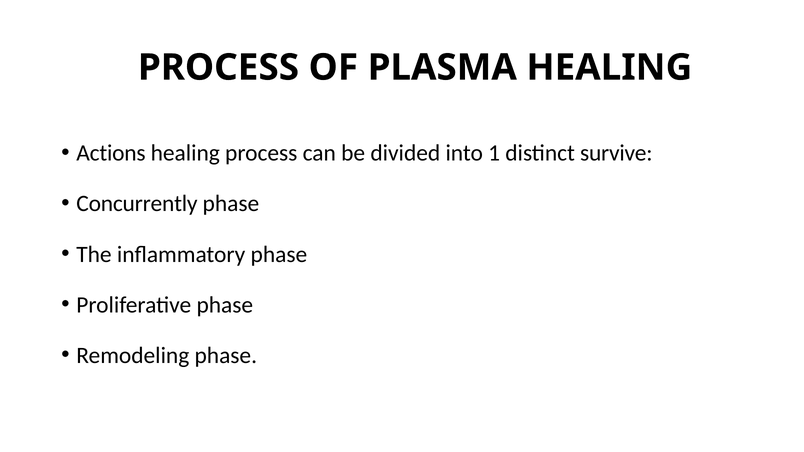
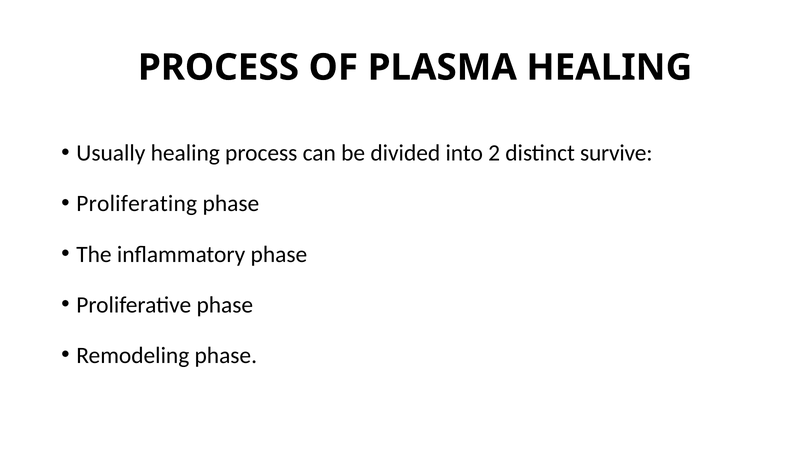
Actions: Actions -> Usually
1: 1 -> 2
Concurrently: Concurrently -> Proliferating
